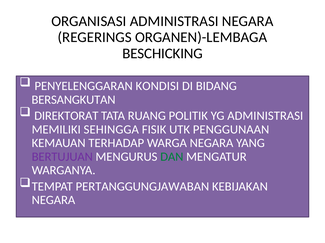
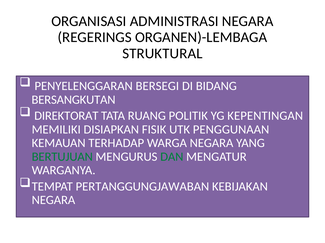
BESCHICKING: BESCHICKING -> STRUKTURAL
KONDISI: KONDISI -> BERSEGI
YG ADMINISTRASI: ADMINISTRASI -> KEPENTINGAN
SEHINGGA: SEHINGGA -> DISIAPKAN
BERTUJUAN colour: purple -> green
